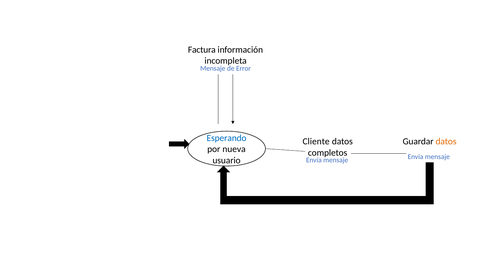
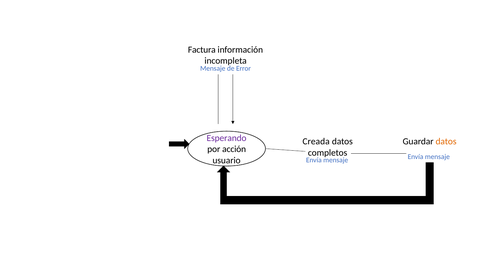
Esperando colour: blue -> purple
Cliente: Cliente -> Creada
nueva: nueva -> acción
